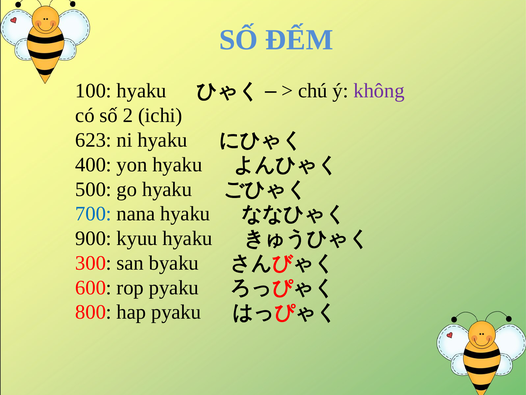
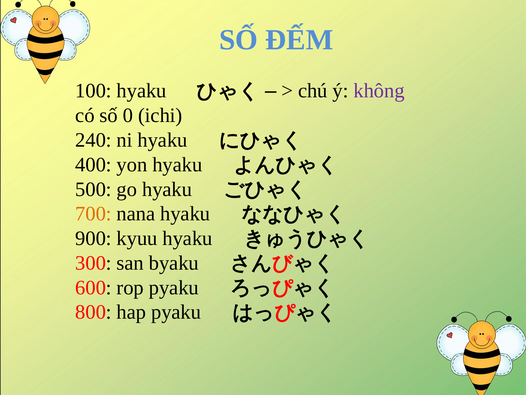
2: 2 -> 0
623: 623 -> 240
700 colour: blue -> orange
